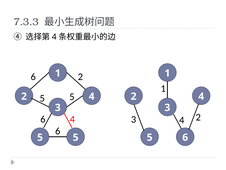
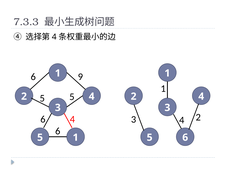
6 2: 2 -> 9
5 at (76, 137): 5 -> 1
